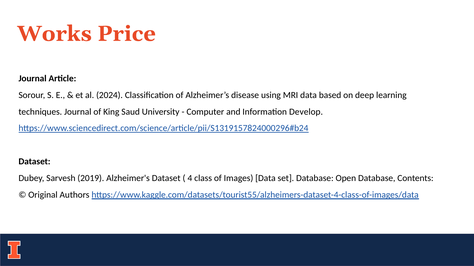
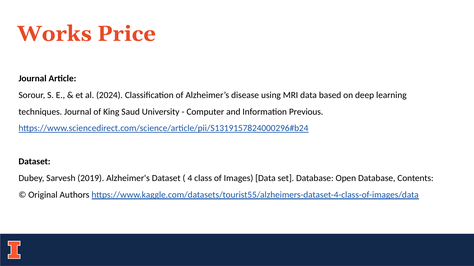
Develop: Develop -> Previous
